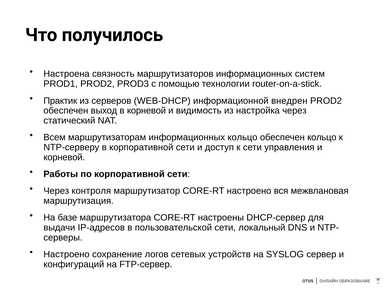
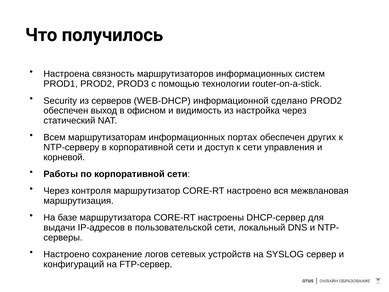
Практик: Практик -> Security
внедрен: внедрен -> сделано
в корневой: корневой -> офисном
информационных кольцо: кольцо -> портах
обеспечен кольцо: кольцо -> других
